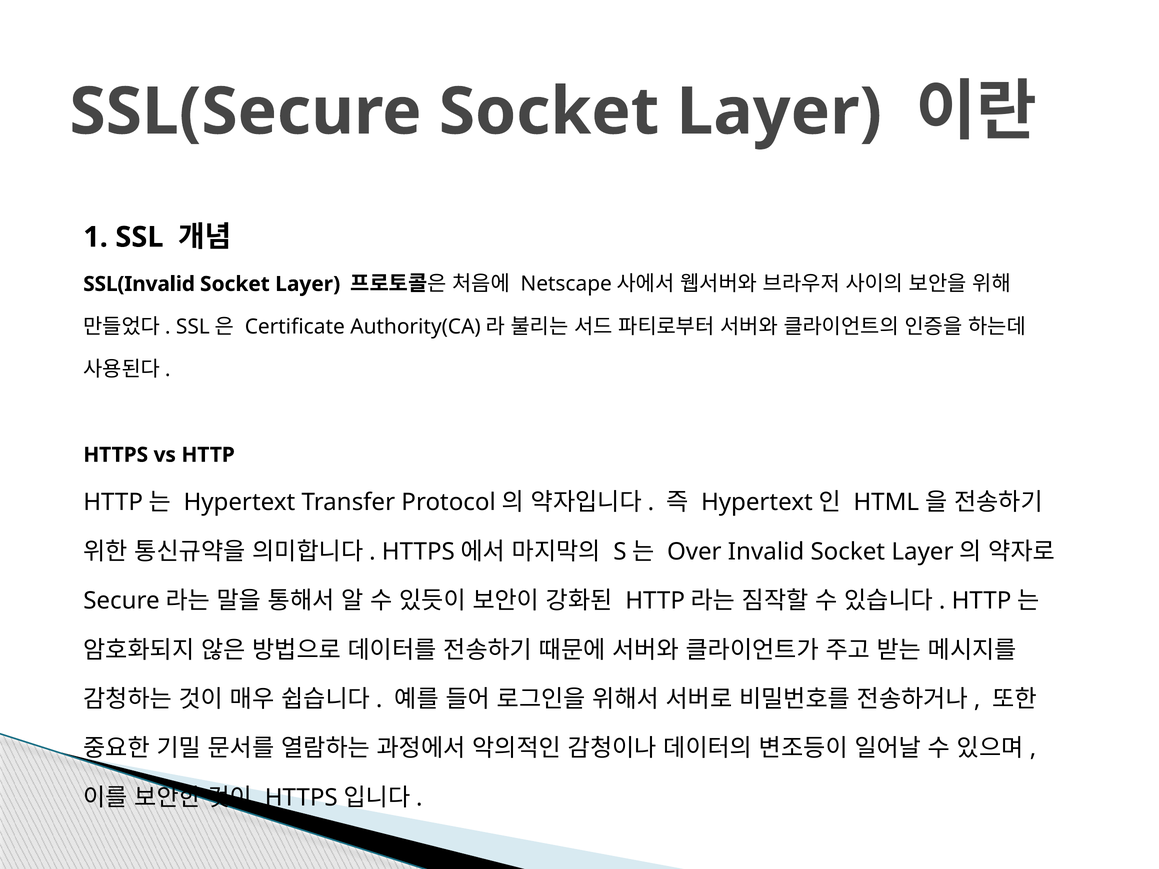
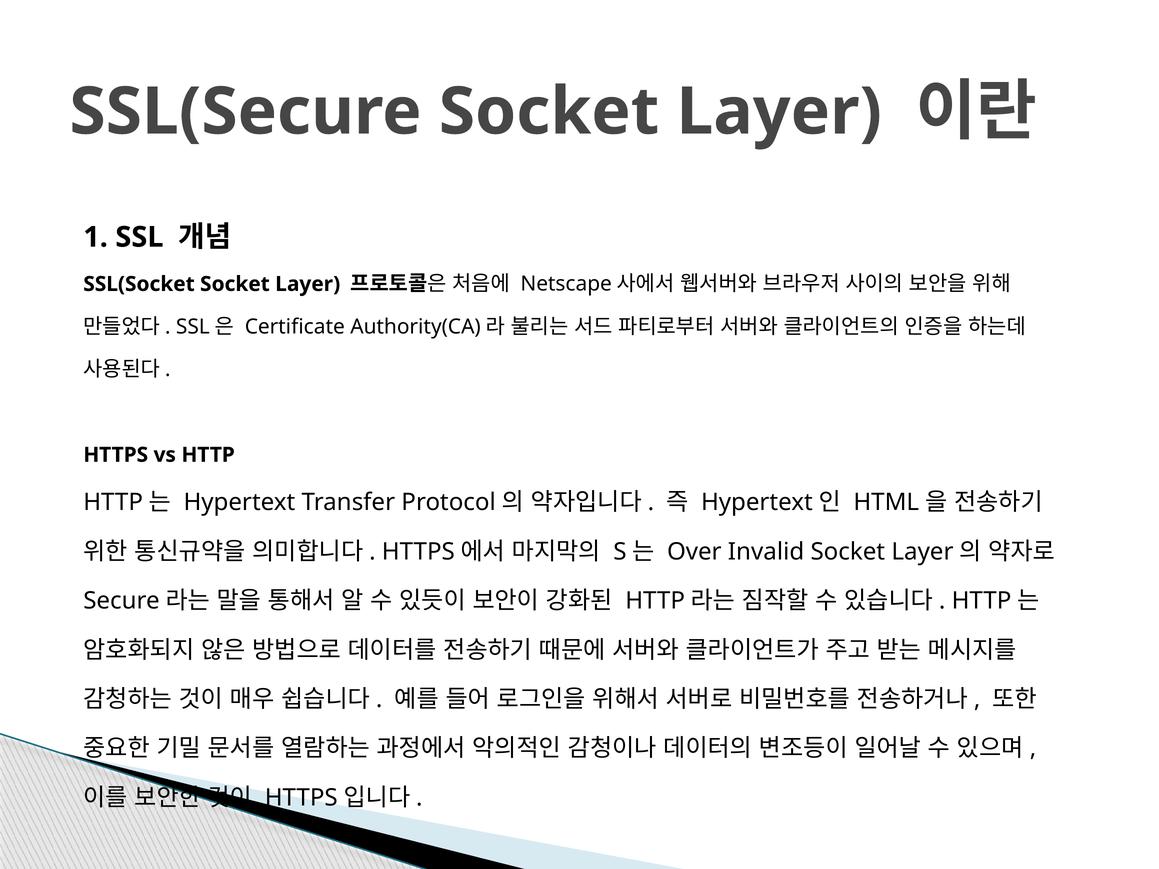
SSL(Invalid: SSL(Invalid -> SSL(Socket
